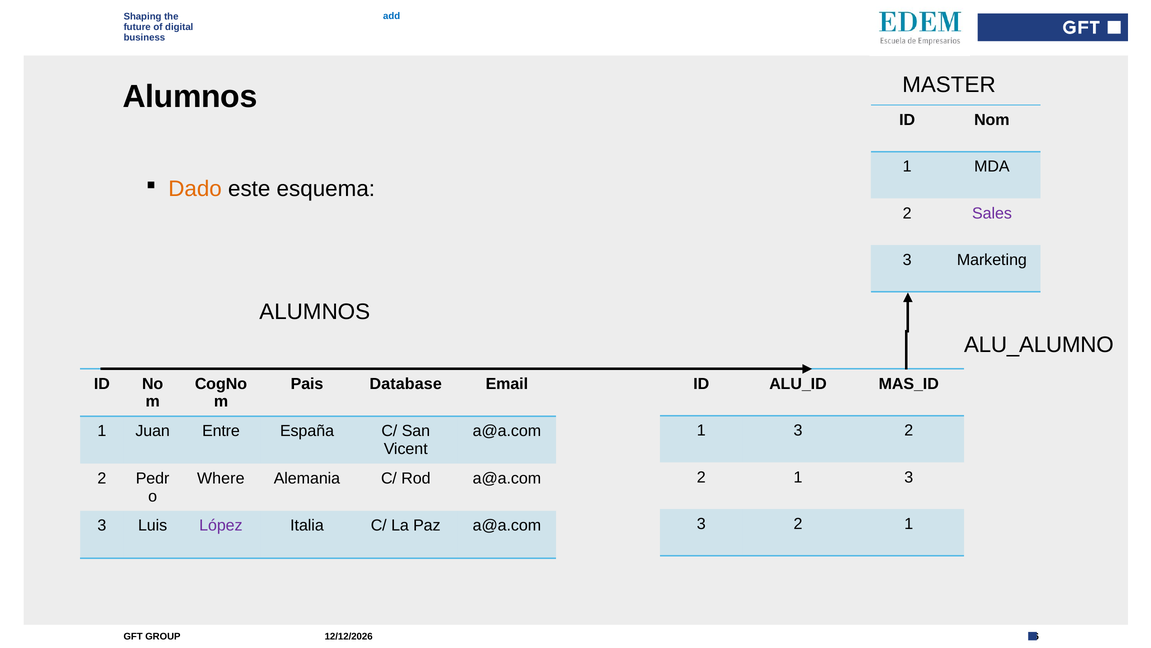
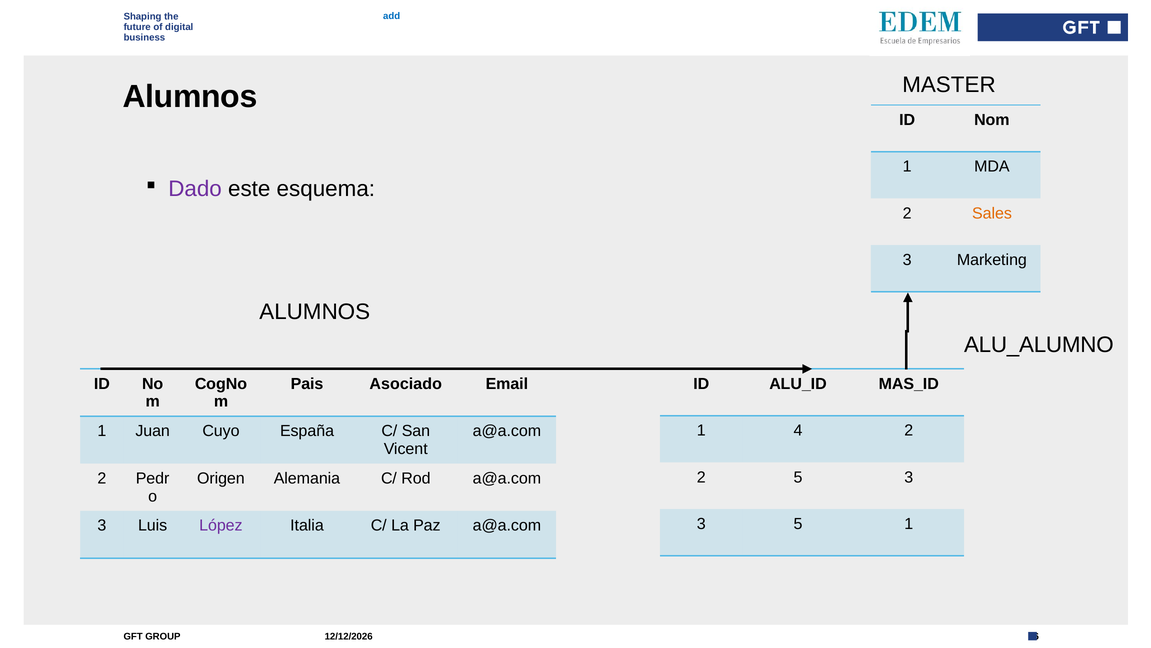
Dado colour: orange -> purple
Sales colour: purple -> orange
Database: Database -> Asociado
3 at (798, 430): 3 -> 4
Entre: Entre -> Cuyo
1 at (798, 477): 1 -> 5
Where: Where -> Origen
2 at (798, 524): 2 -> 5
